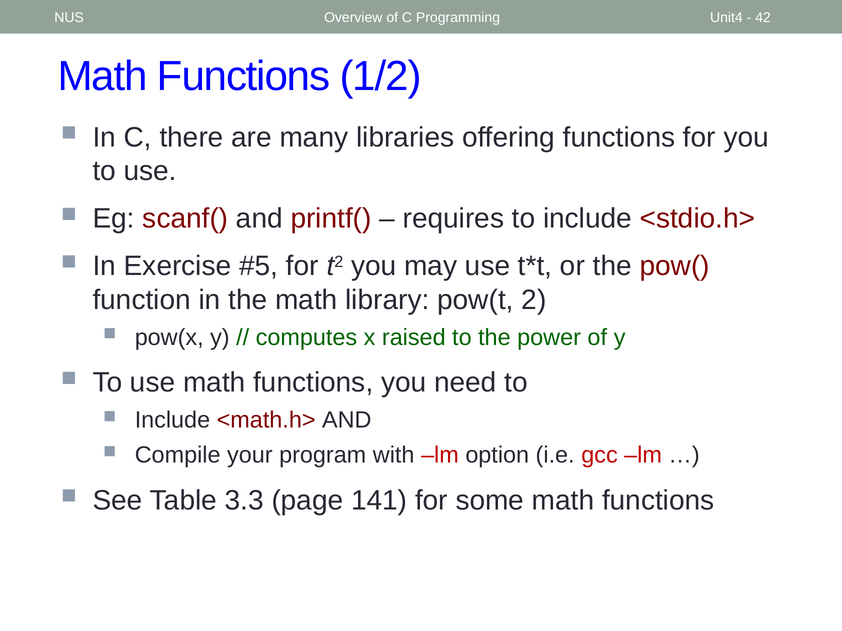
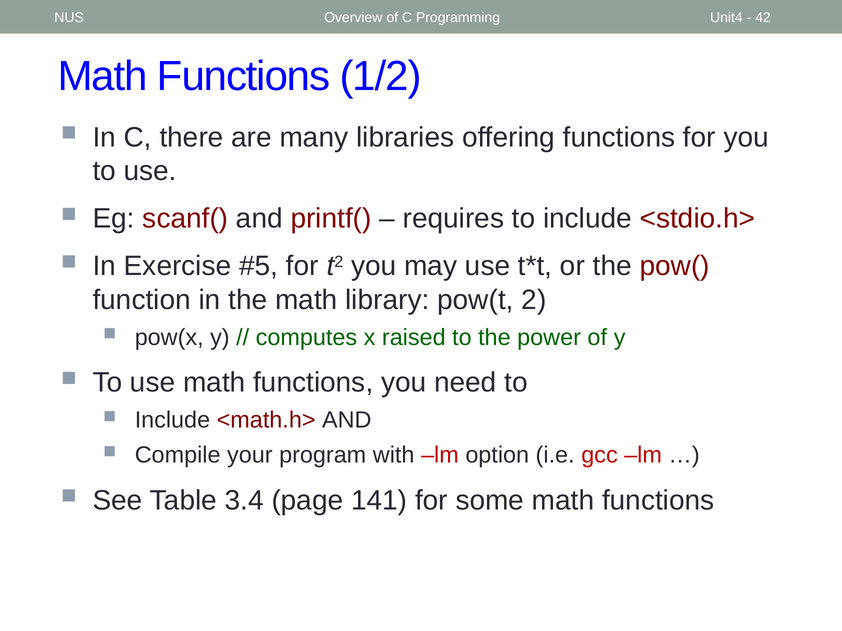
3.3: 3.3 -> 3.4
